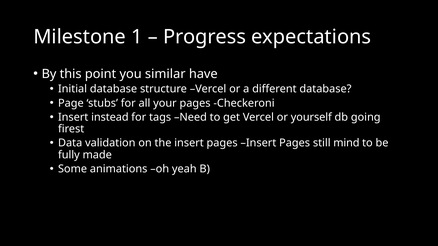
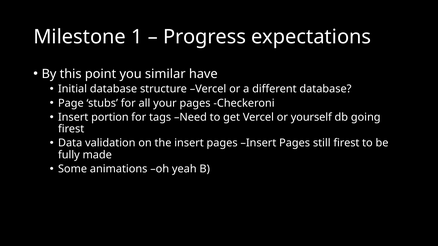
instead: instead -> portion
still mind: mind -> firest
